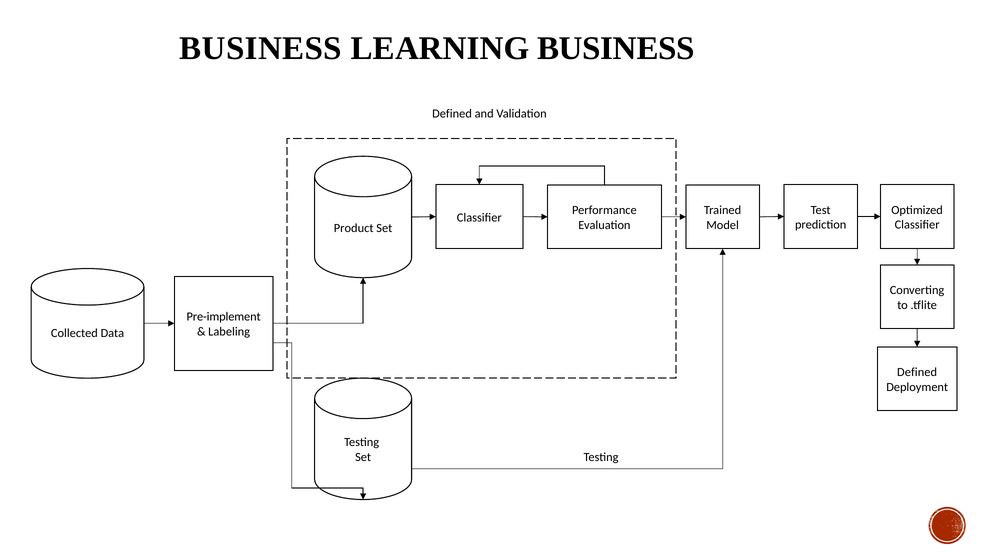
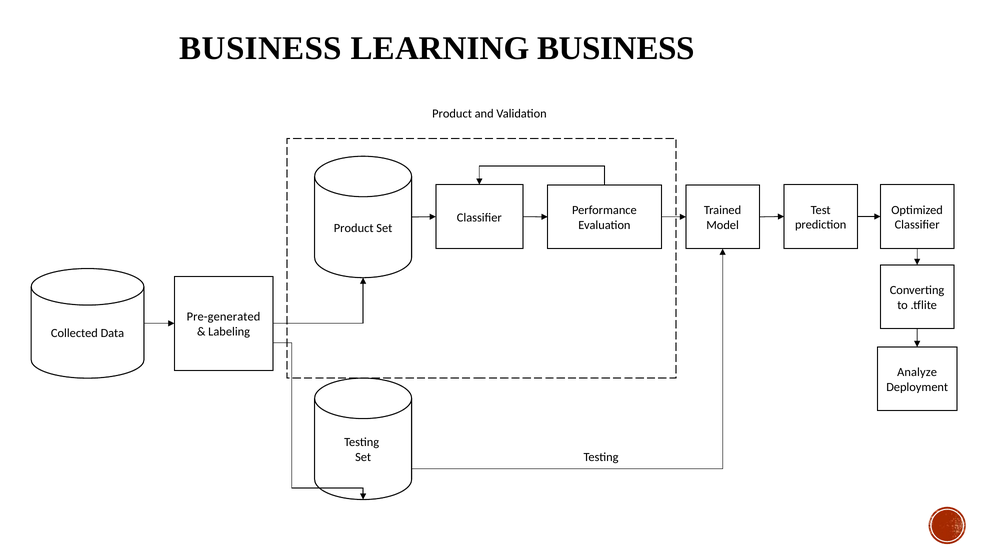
Defined at (452, 114): Defined -> Product
Pre-implement: Pre-implement -> Pre-generated
Defined at (917, 373): Defined -> Analyze
